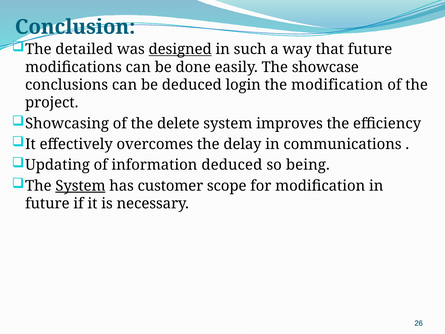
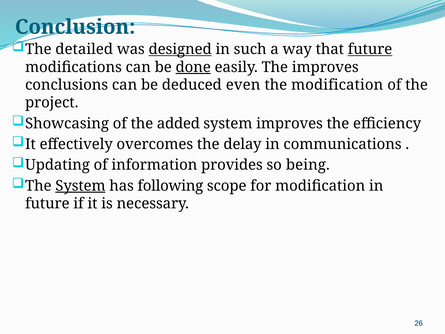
future at (370, 49) underline: none -> present
done underline: none -> present
The showcase: showcase -> improves
login: login -> even
delete: delete -> added
information deduced: deduced -> provides
customer: customer -> following
